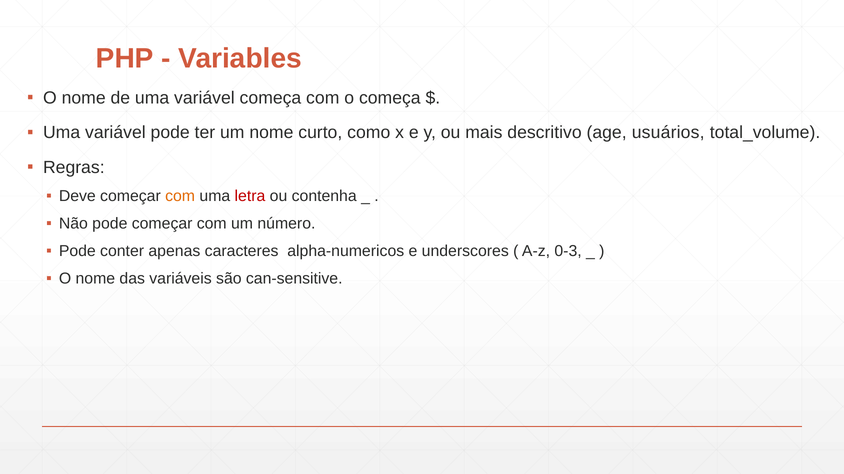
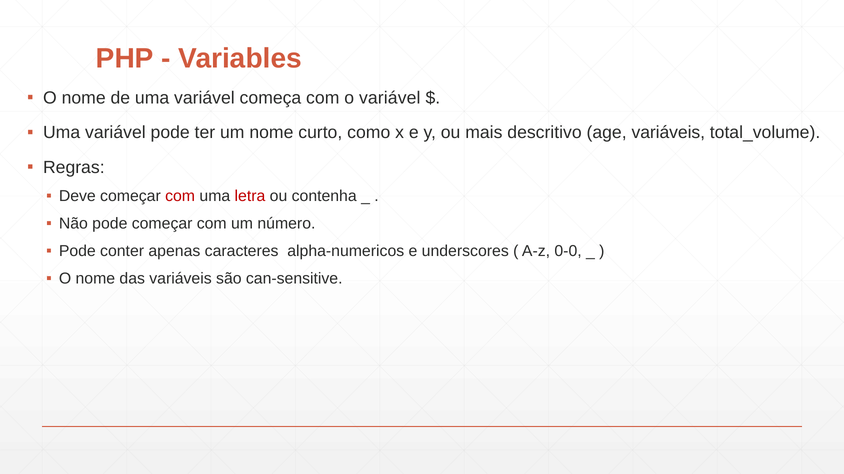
o começa: começa -> variável
age usuários: usuários -> variáveis
com at (180, 196) colour: orange -> red
0-3: 0-3 -> 0-0
